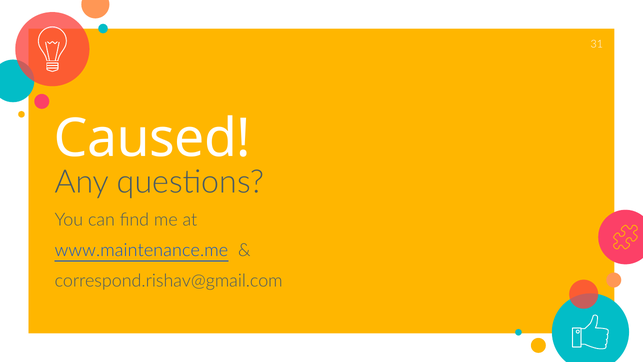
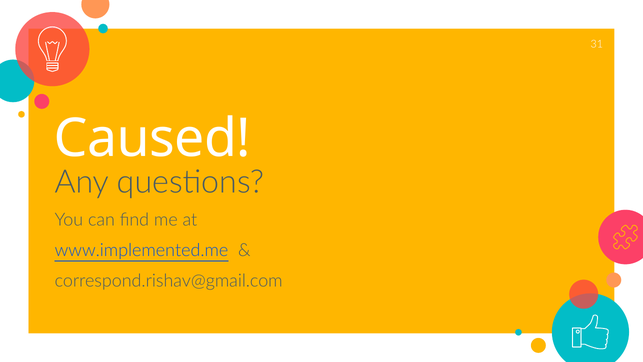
www.maintenance.me: www.maintenance.me -> www.implemented.me
